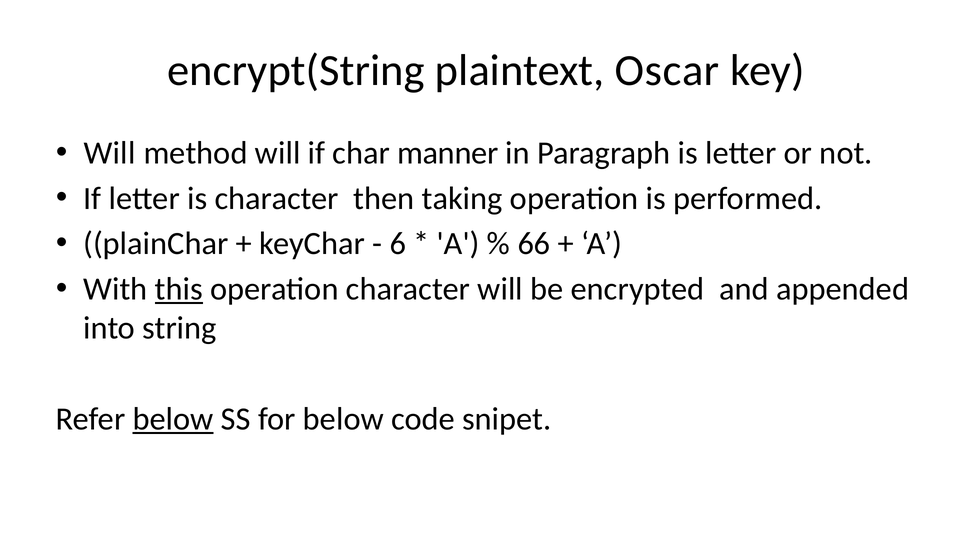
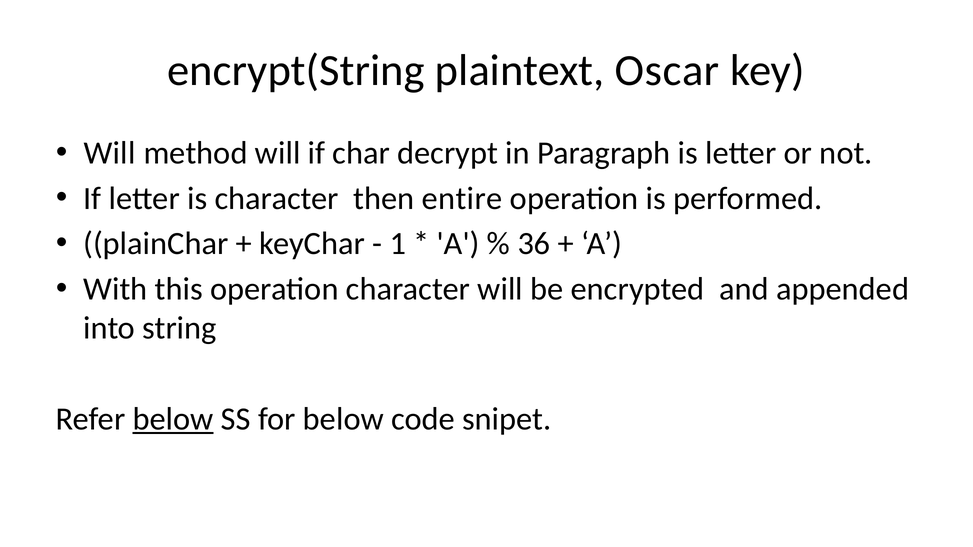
manner: manner -> decrypt
taking: taking -> entire
6: 6 -> 1
66: 66 -> 36
this underline: present -> none
